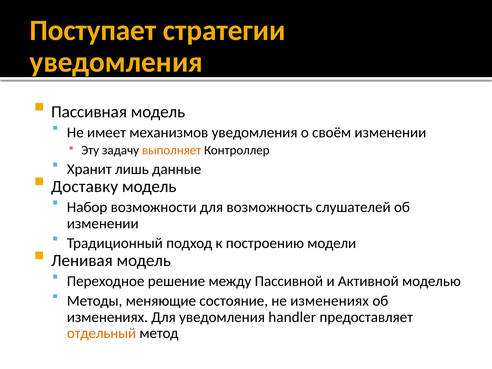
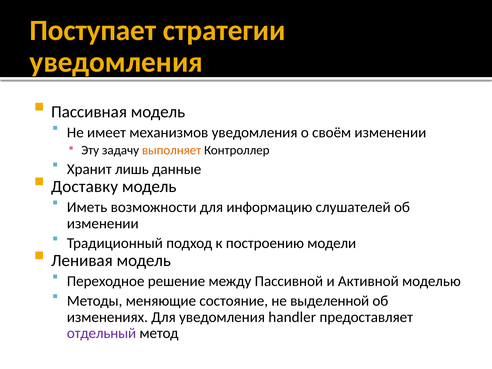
Набор: Набор -> Иметь
возможность: возможность -> информацию
не изменениях: изменениях -> выделенной
отдельный colour: orange -> purple
